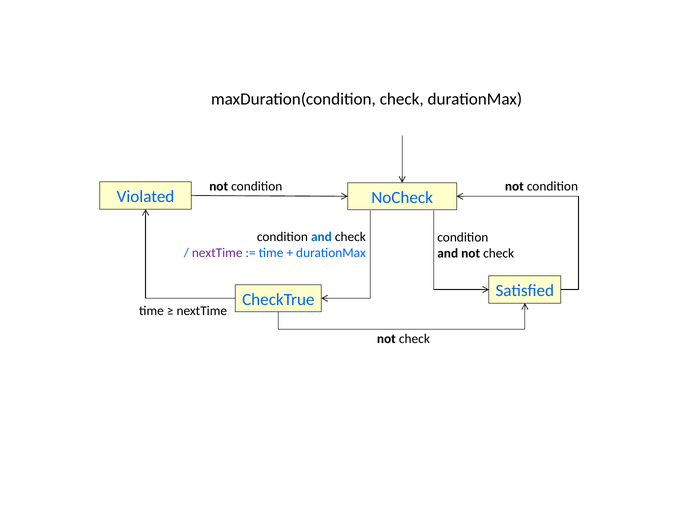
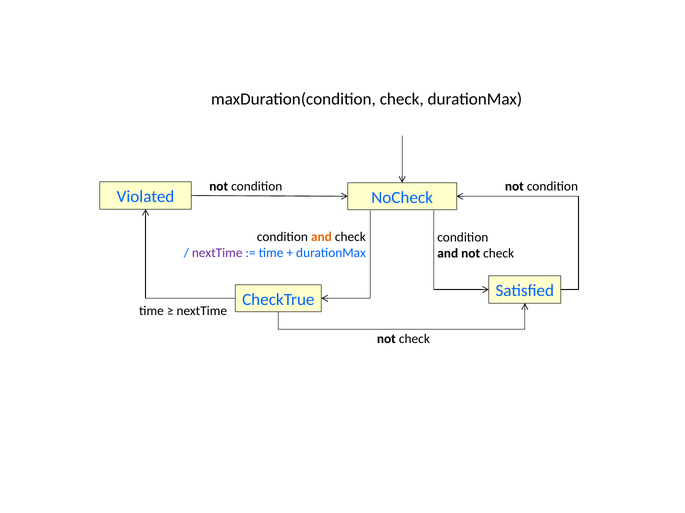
and at (321, 237) colour: blue -> orange
